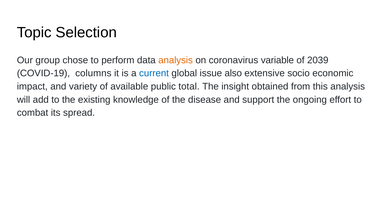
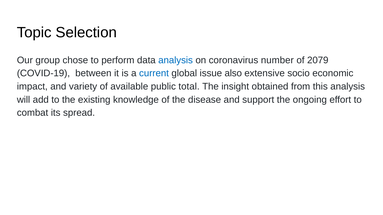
analysis at (176, 60) colour: orange -> blue
variable: variable -> number
2039: 2039 -> 2079
columns: columns -> between
